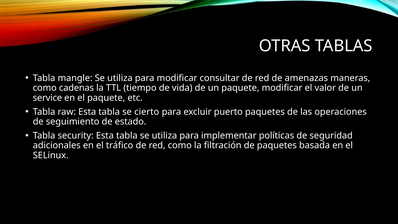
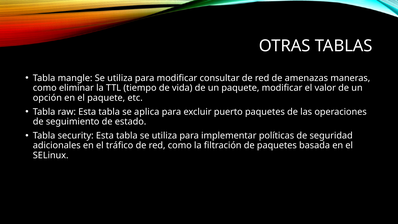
cadenas: cadenas -> eliminar
service: service -> opción
cierto: cierto -> aplica
